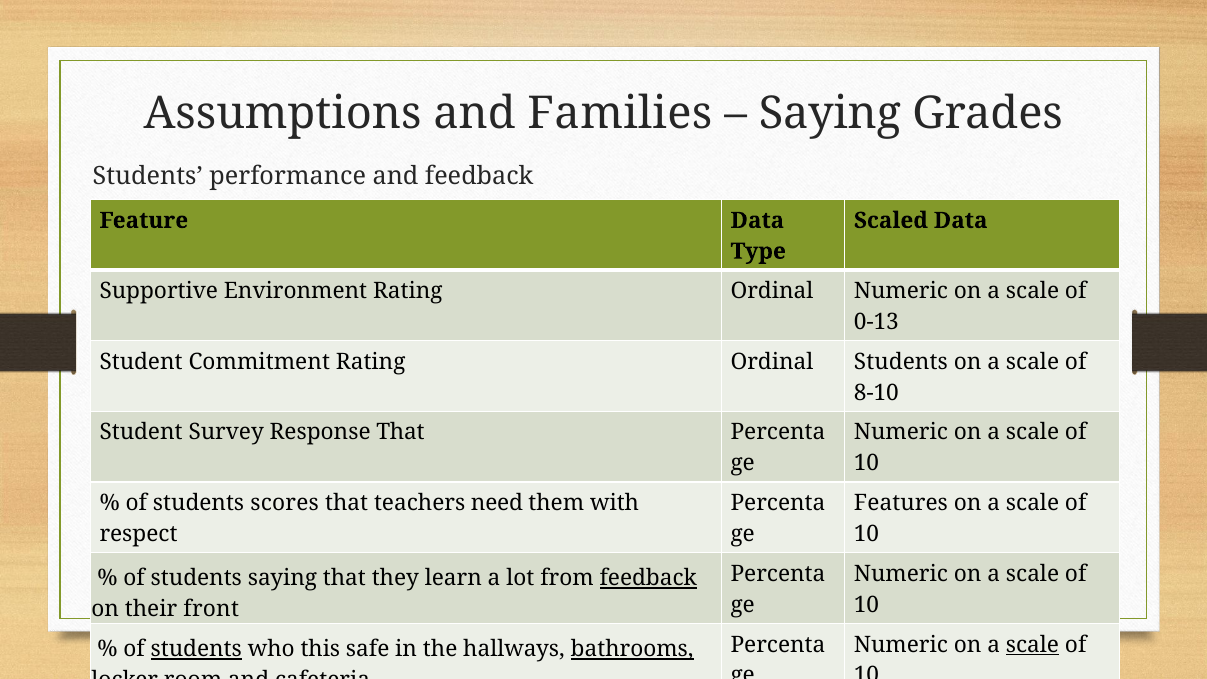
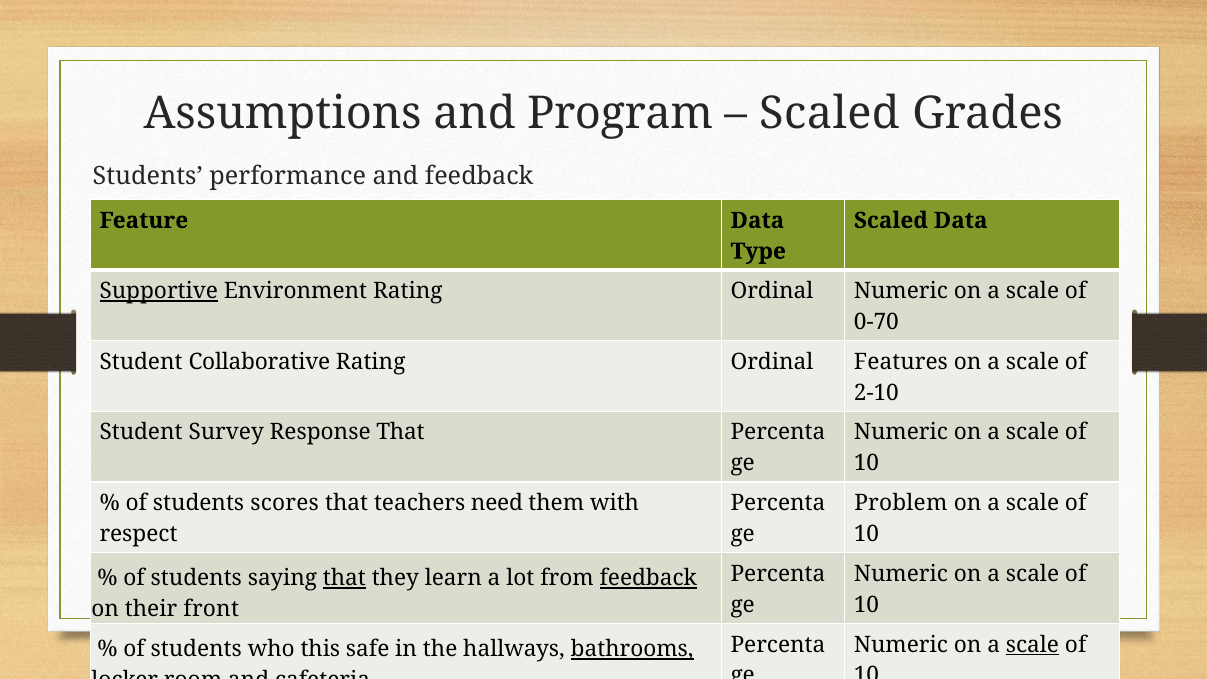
Families: Families -> Program
Saying at (830, 114): Saying -> Scaled
Supportive underline: none -> present
0-13: 0-13 -> 0-70
Commitment: Commitment -> Collaborative
Ordinal Students: Students -> Features
8-10: 8-10 -> 2-10
Features: Features -> Problem
that at (344, 578) underline: none -> present
students at (196, 649) underline: present -> none
